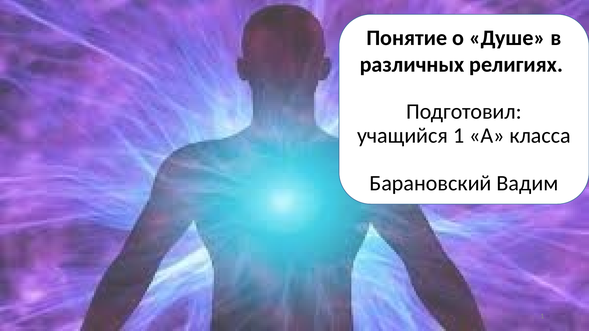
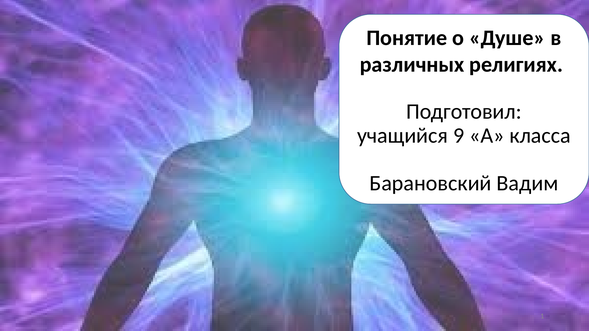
учащийся 1: 1 -> 9
